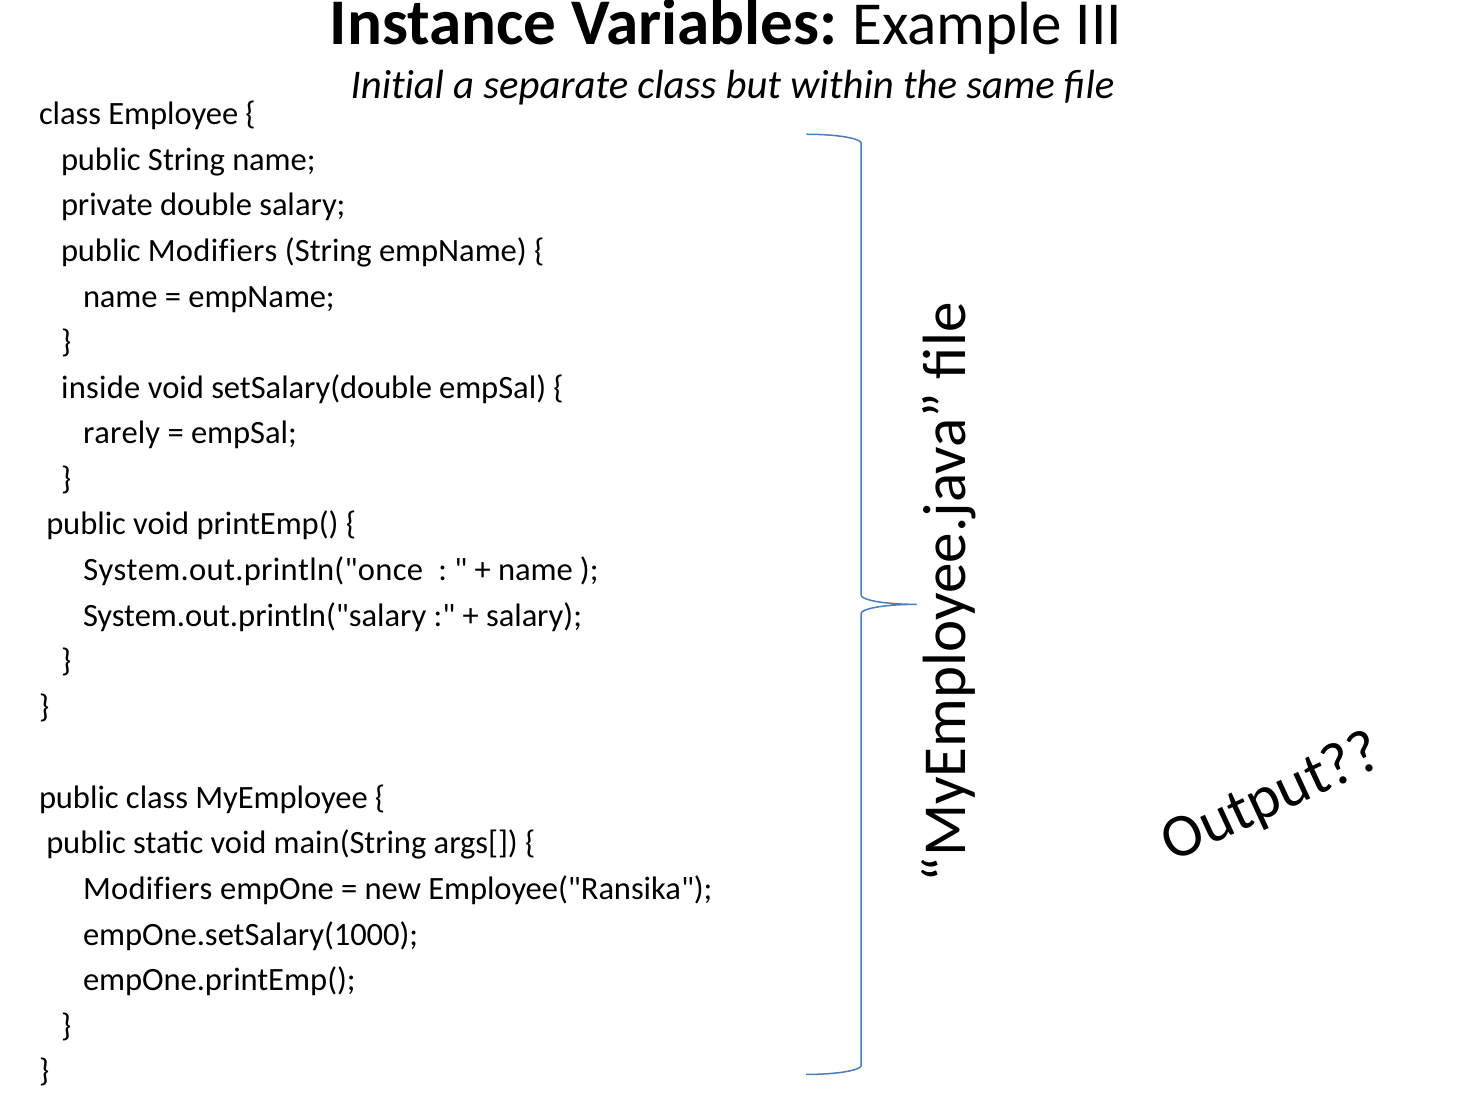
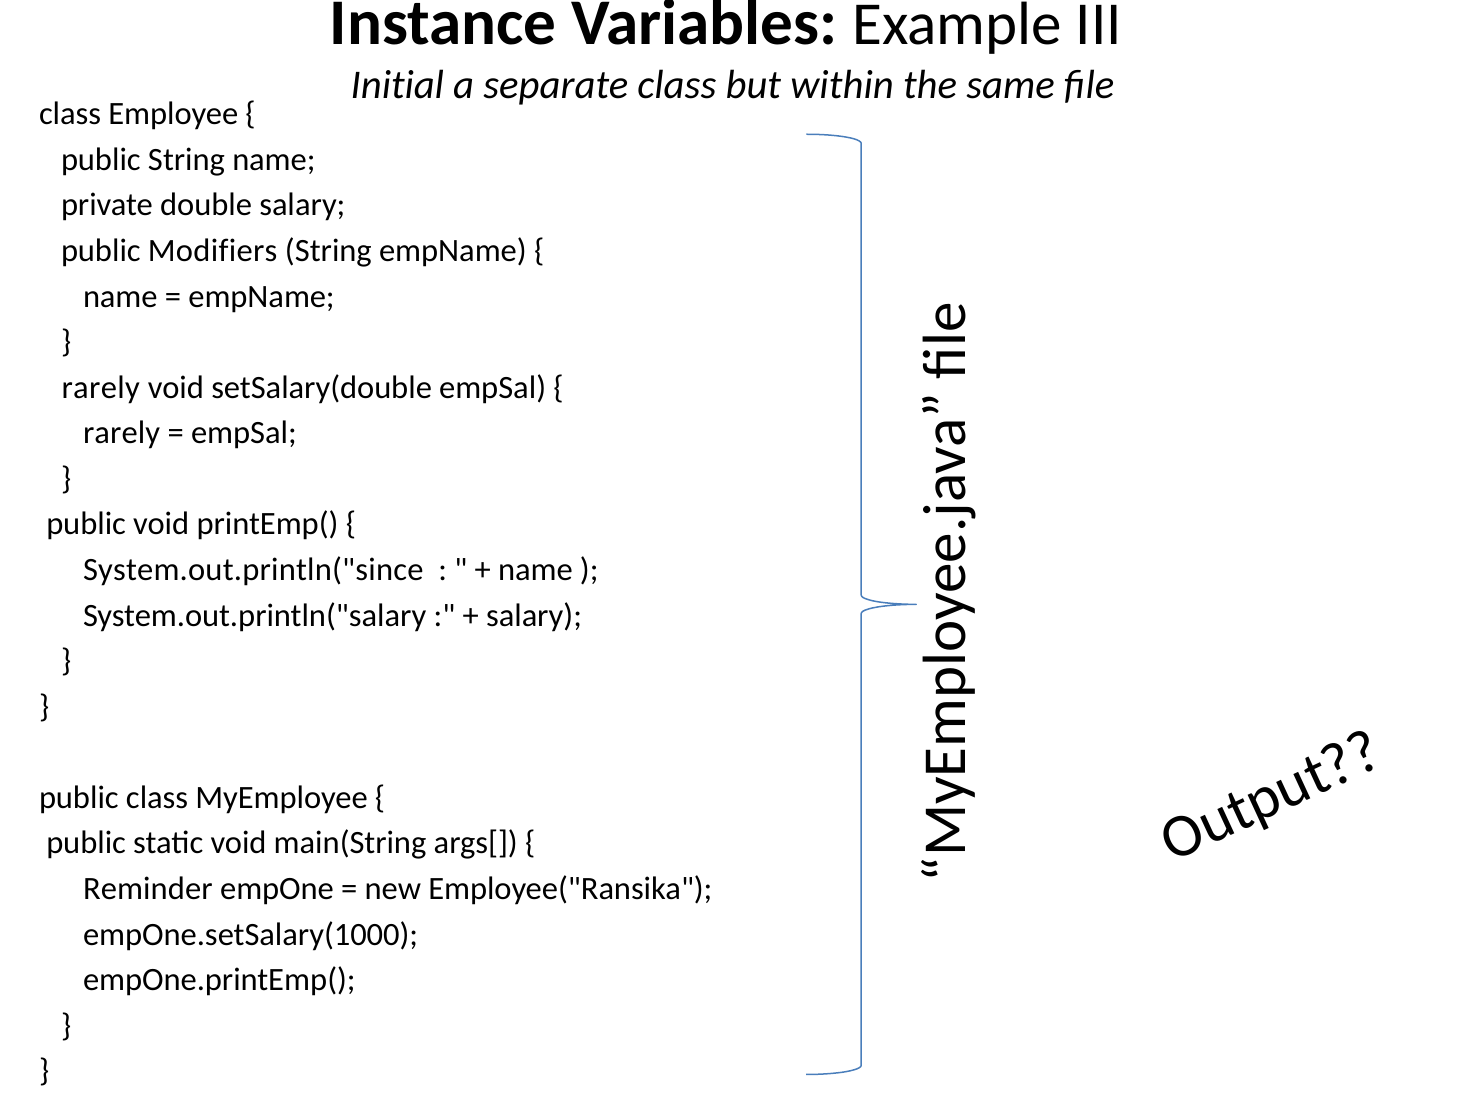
inside at (101, 388): inside -> rarely
System.out.println("once: System.out.println("once -> System.out.println("since
Modifiers at (148, 889): Modifiers -> Reminder
